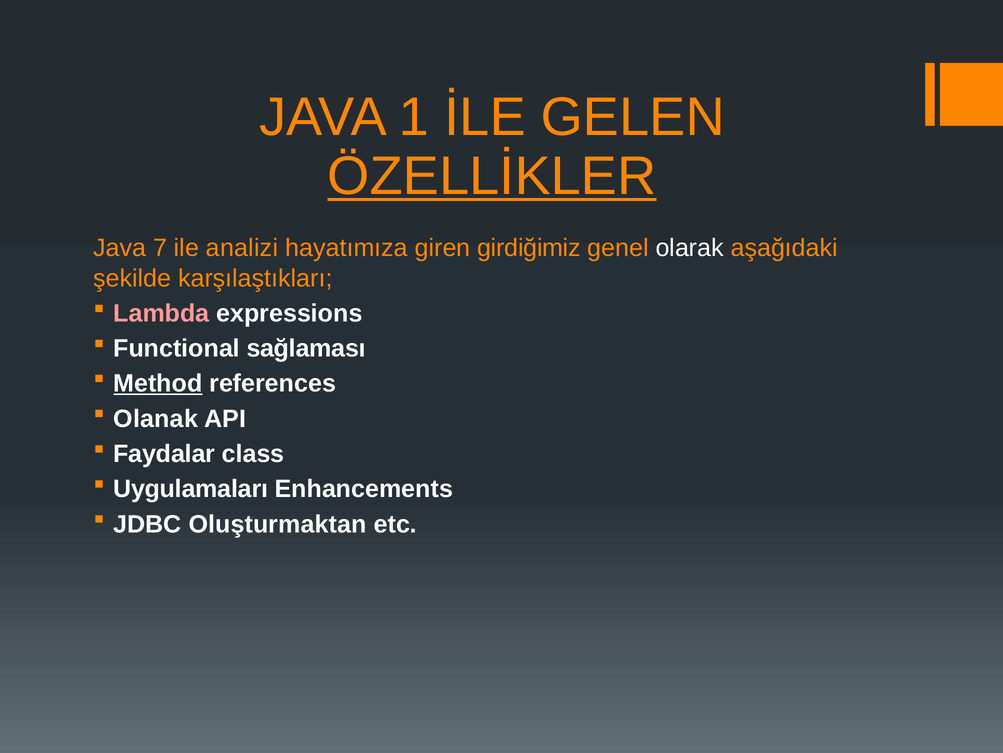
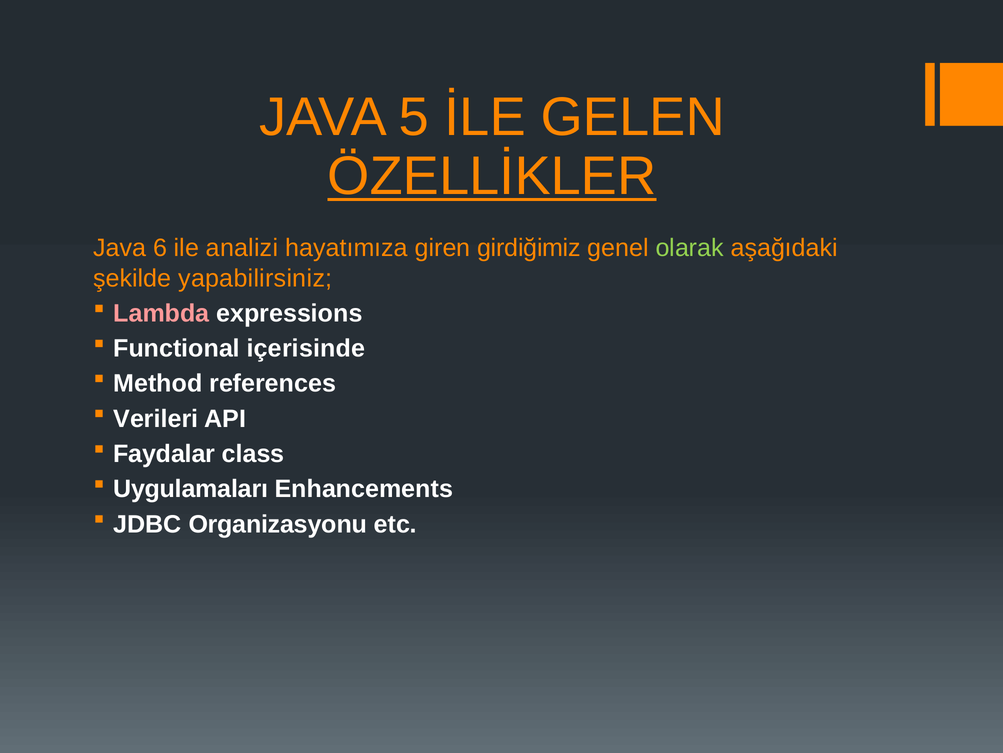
1: 1 -> 5
7: 7 -> 6
olarak colour: white -> light green
karşılaştıkları: karşılaştıkları -> yapabilirsiniz
sağlaması: sağlaması -> içerisinde
Method underline: present -> none
Olanak: Olanak -> Verileri
Oluşturmaktan: Oluşturmaktan -> Organizasyonu
